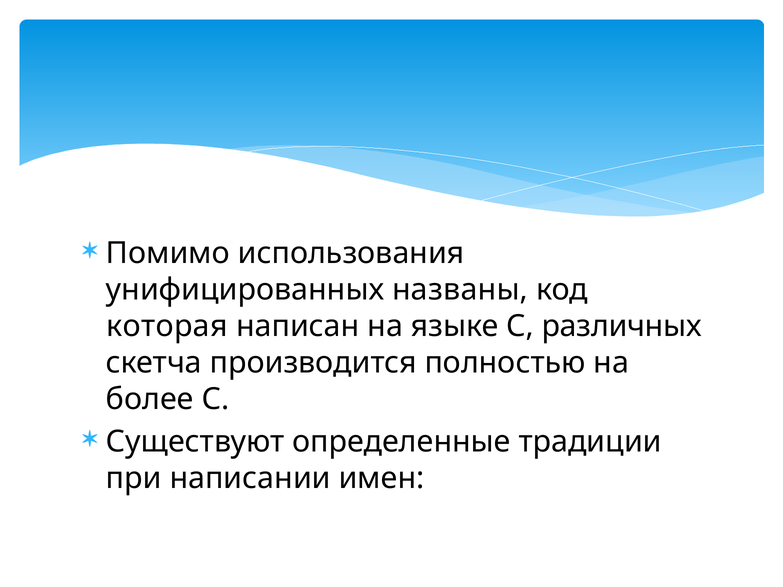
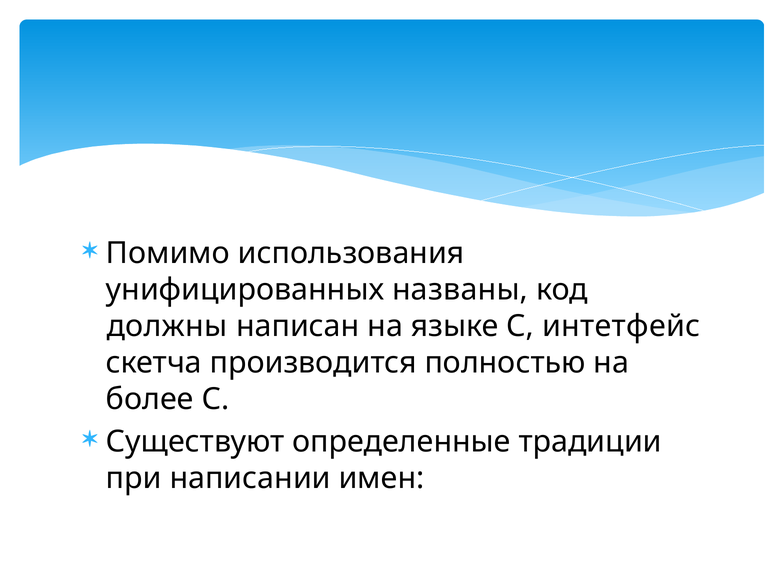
которая: которая -> должны
различных: различных -> интетфейс
